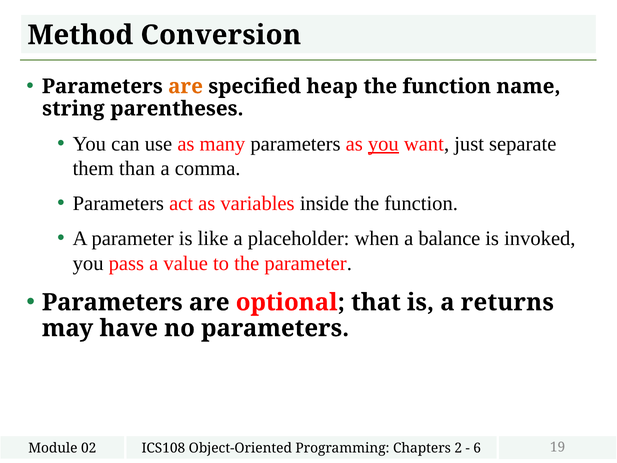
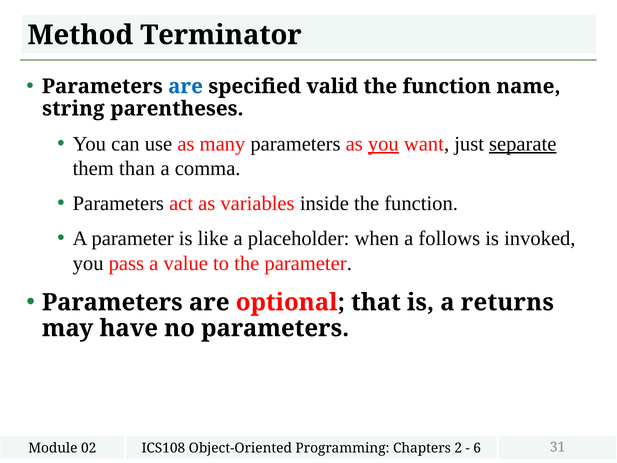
Conversion: Conversion -> Terminator
are at (186, 86) colour: orange -> blue
heap: heap -> valid
separate underline: none -> present
balance: balance -> follows
19: 19 -> 31
